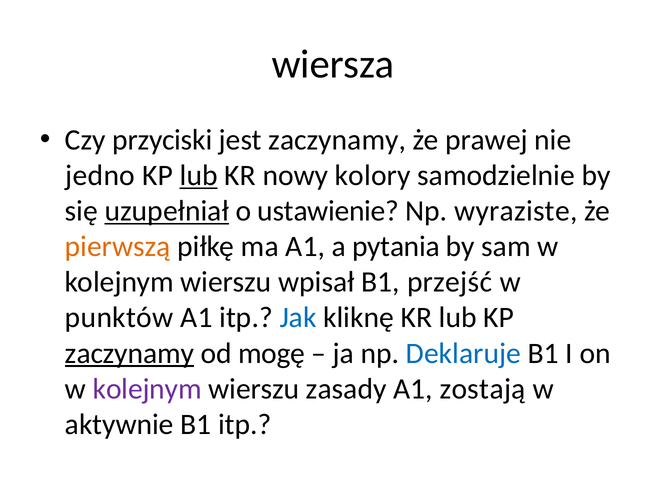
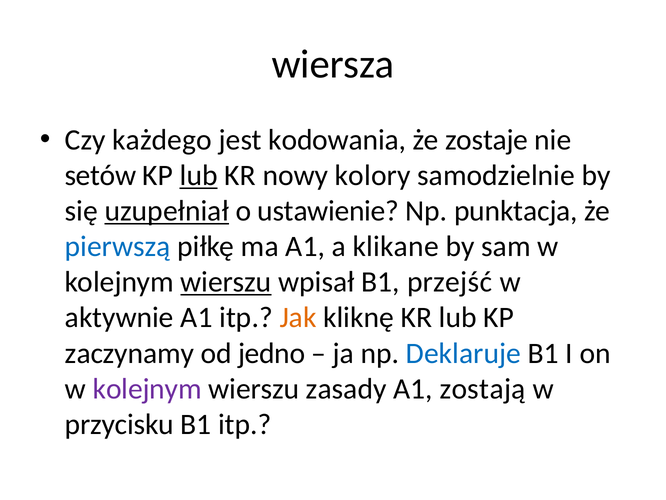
przyciski: przyciski -> każdego
jest zaczynamy: zaczynamy -> kodowania
prawej: prawej -> zostaje
jedno: jedno -> setów
wyraziste: wyraziste -> punktacja
pierwszą colour: orange -> blue
pytania: pytania -> klikane
wierszu at (226, 282) underline: none -> present
punktów: punktów -> aktywnie
Jak colour: blue -> orange
zaczynamy at (130, 353) underline: present -> none
mogę: mogę -> jedno
aktywnie: aktywnie -> przycisku
